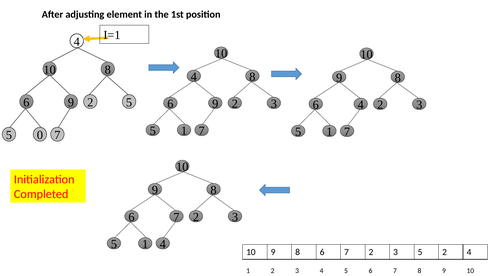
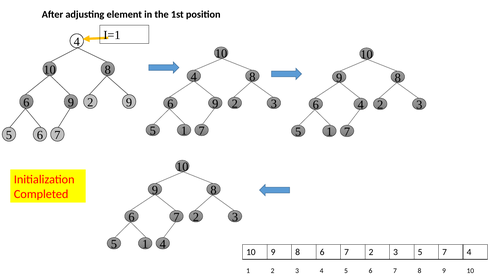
2 5: 5 -> 9
0 at (40, 135): 0 -> 6
5 2: 2 -> 7
